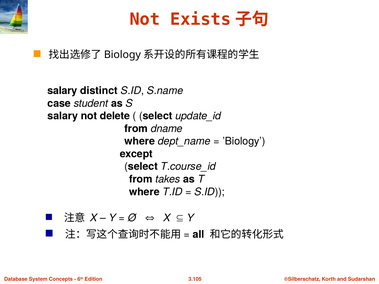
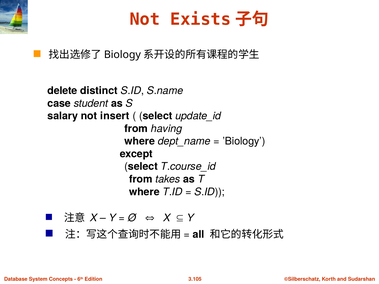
salary at (62, 91): salary -> delete
delete: delete -> insert
dname: dname -> having
